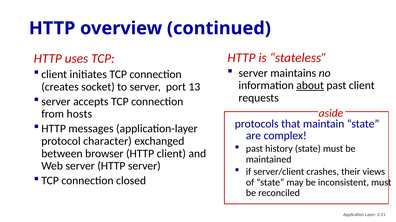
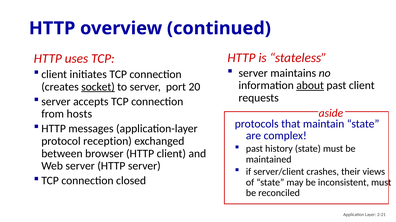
socket underline: none -> present
13: 13 -> 20
character: character -> reception
